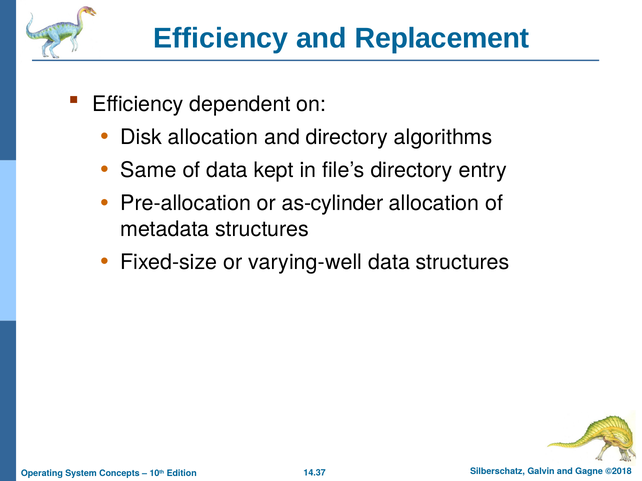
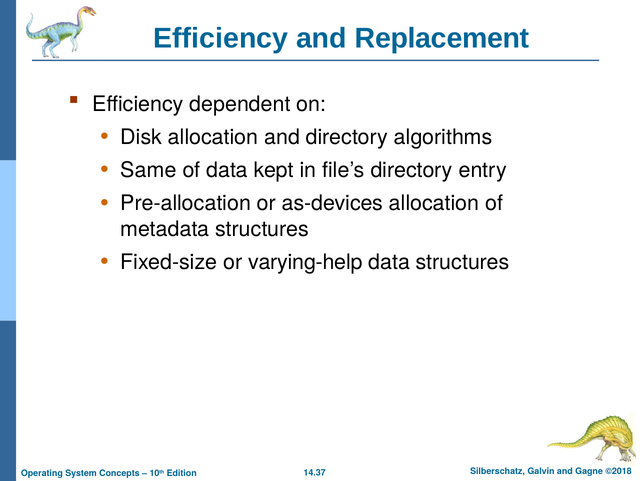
as-cylinder: as-cylinder -> as-devices
varying-well: varying-well -> varying-help
